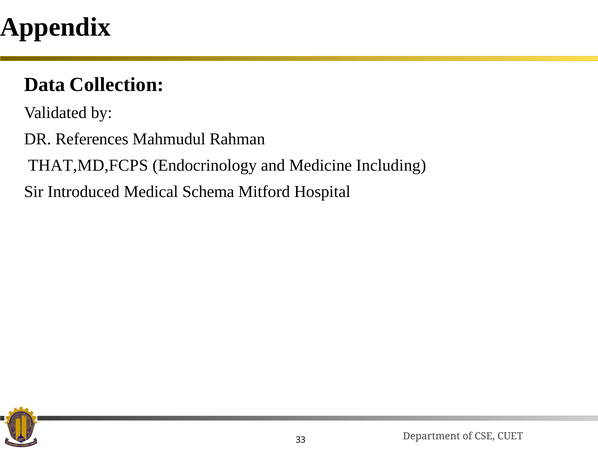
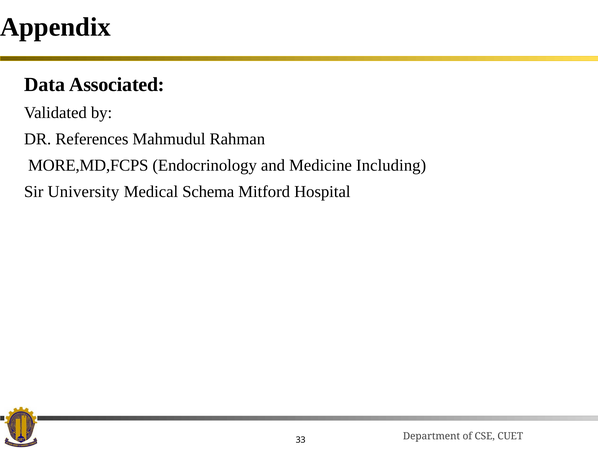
Collection: Collection -> Associated
THAT,MD,FCPS: THAT,MD,FCPS -> MORE,MD,FCPS
Introduced: Introduced -> University
